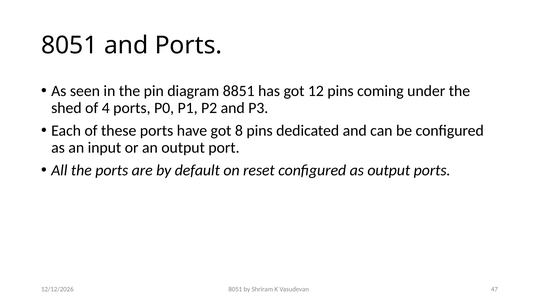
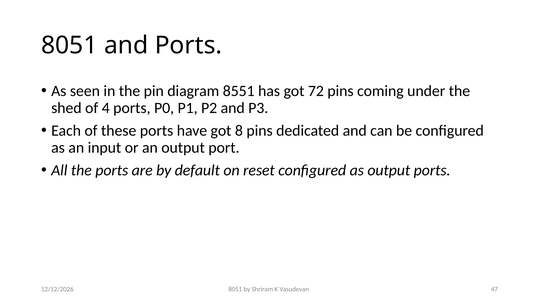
8851: 8851 -> 8551
12: 12 -> 72
